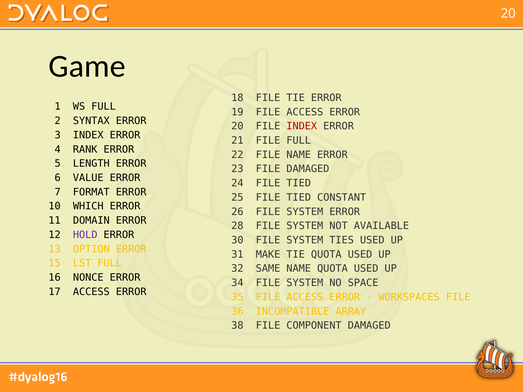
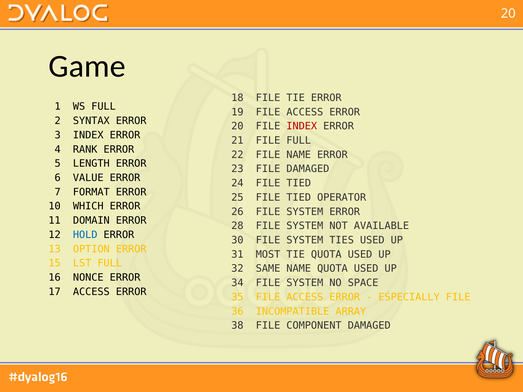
CONSTANT: CONSTANT -> OPERATOR
HOLD colour: purple -> blue
MAKE: MAKE -> MOST
WORKSPACES: WORKSPACES -> ESPECIALLY
